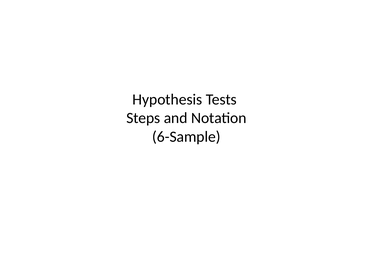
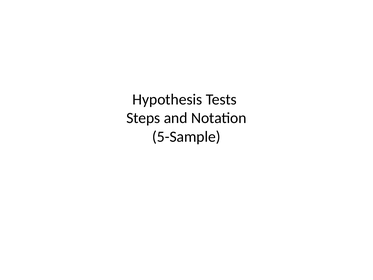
6-Sample: 6-Sample -> 5-Sample
